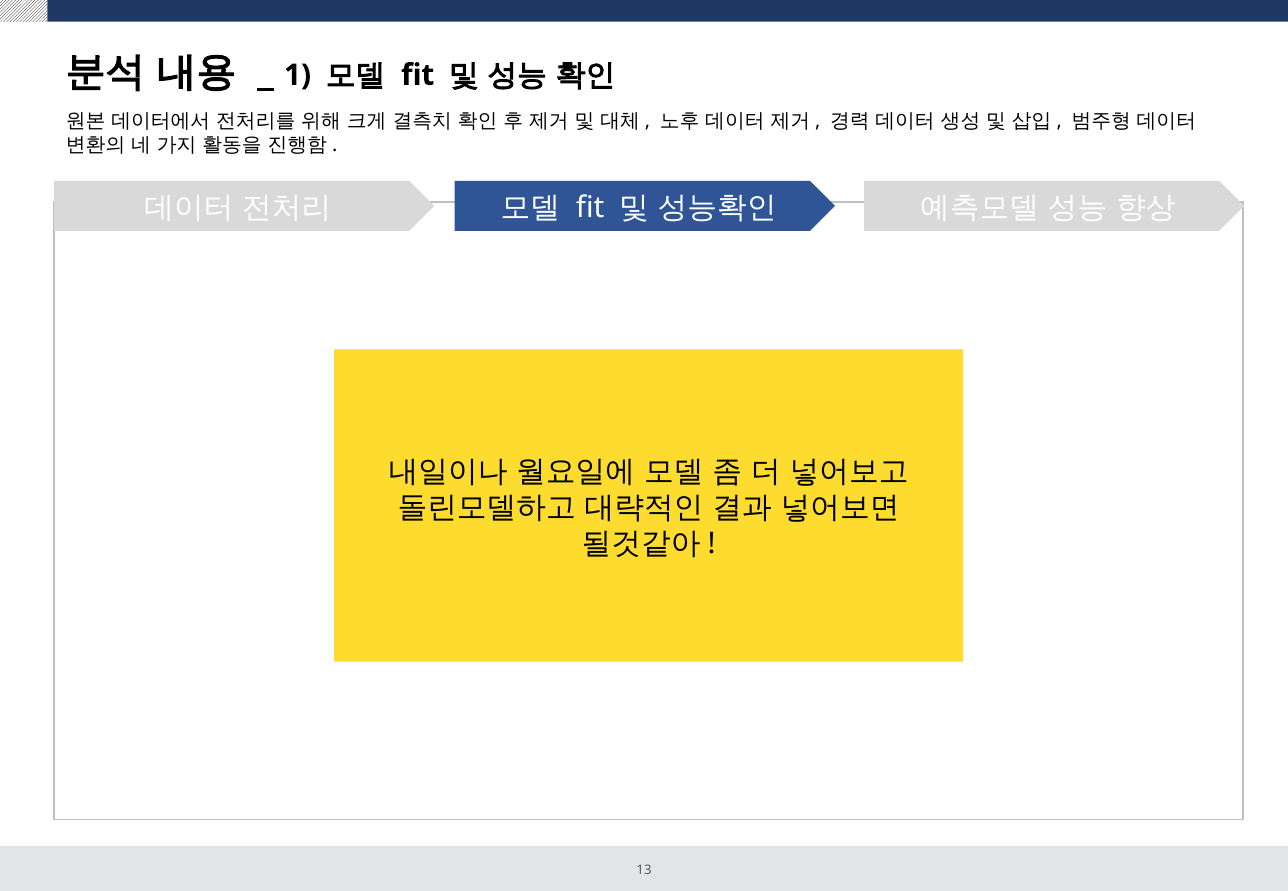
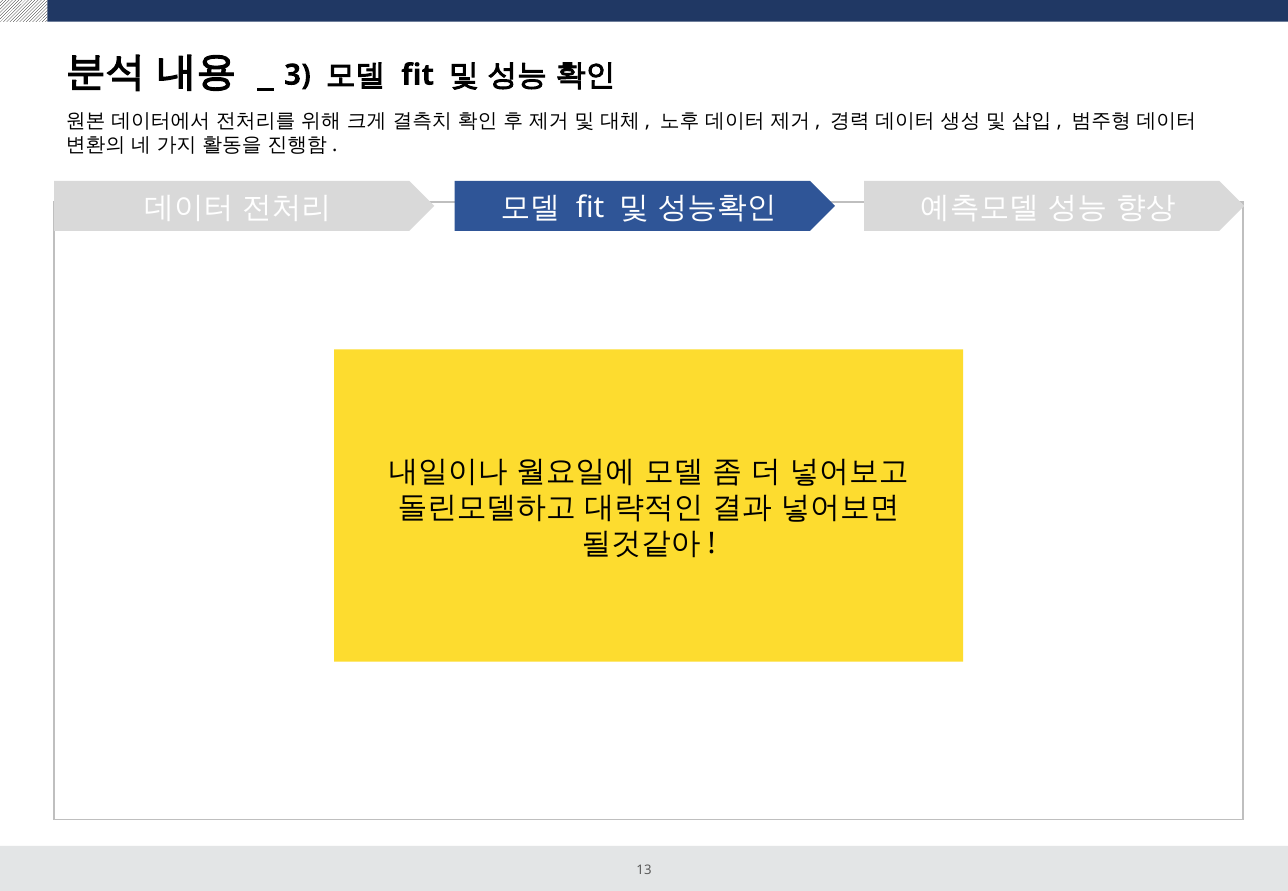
1: 1 -> 3
